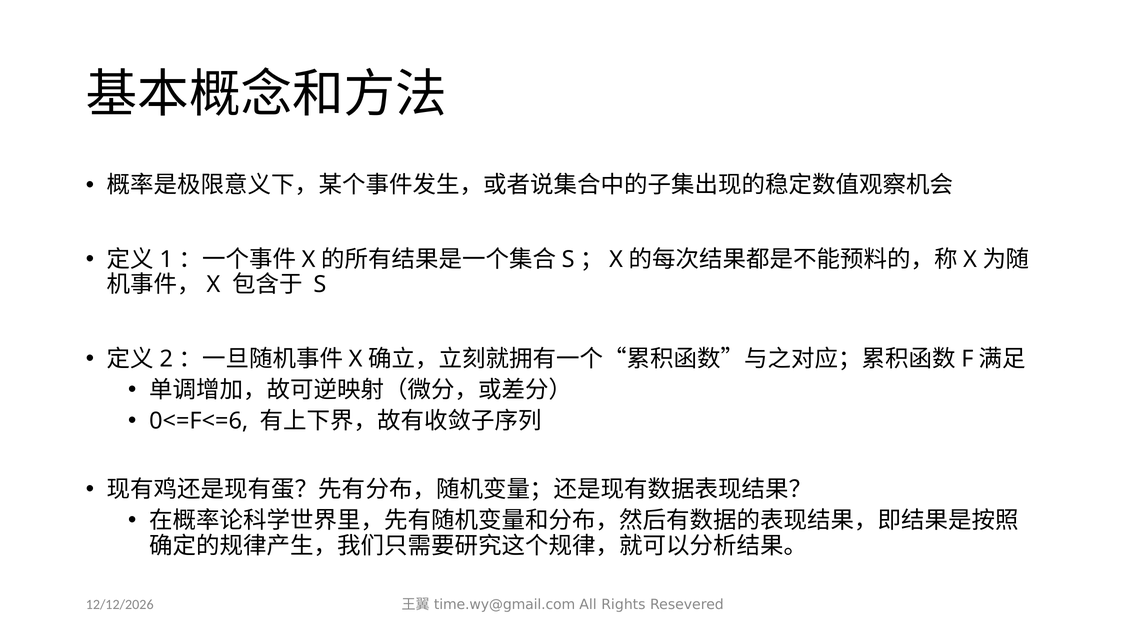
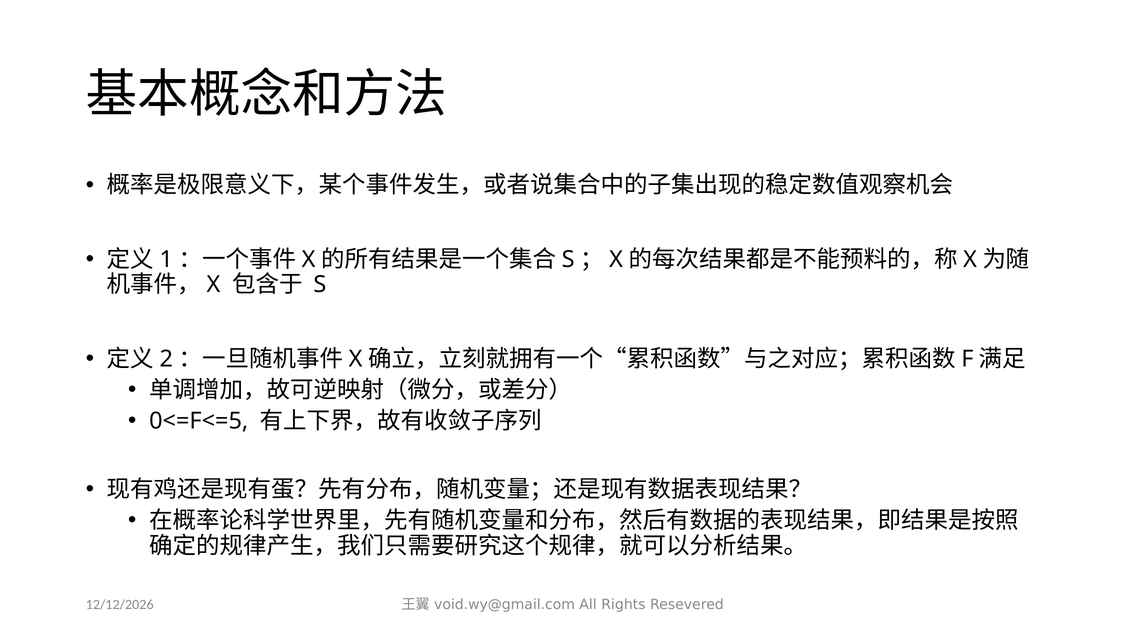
0<=F<=6: 0<=F<=6 -> 0<=F<=5
time.wy@gmail.com: time.wy@gmail.com -> void.wy@gmail.com
